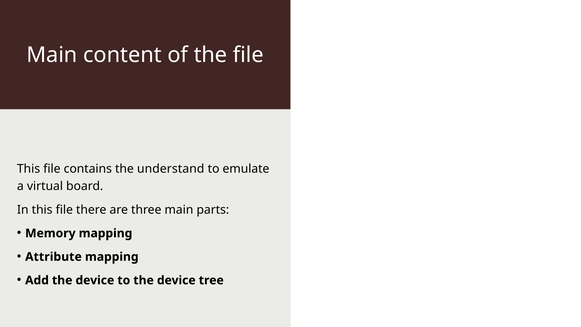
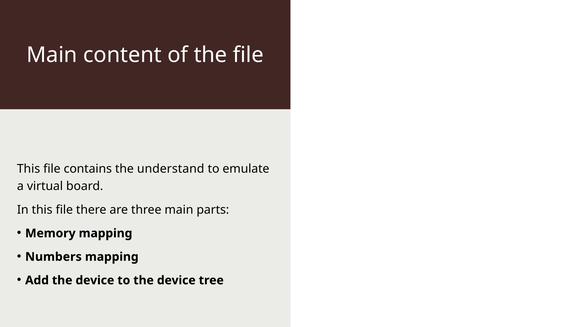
Attribute: Attribute -> Numbers
